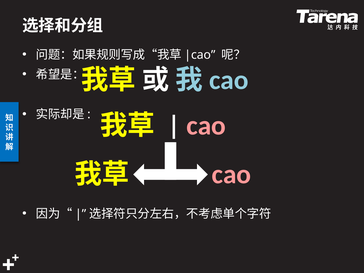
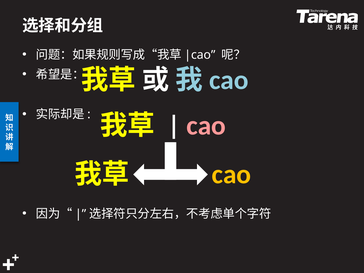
cao at (231, 174) colour: pink -> yellow
